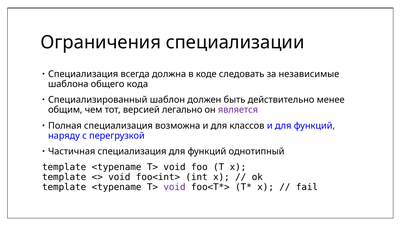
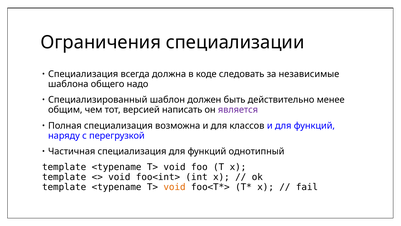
кода: кода -> надо
легально: легально -> написать
void at (175, 187) colour: purple -> orange
